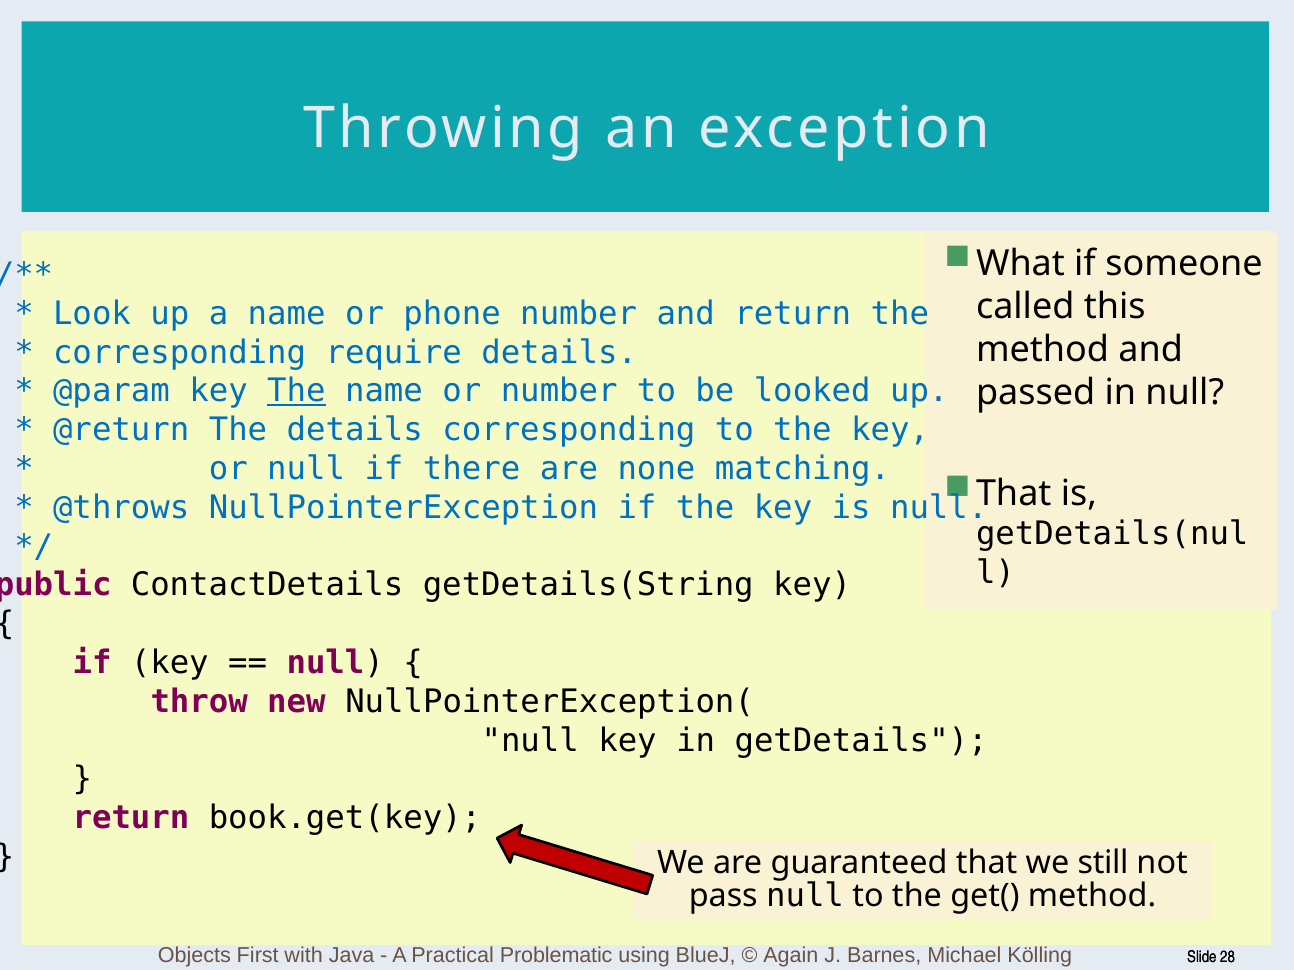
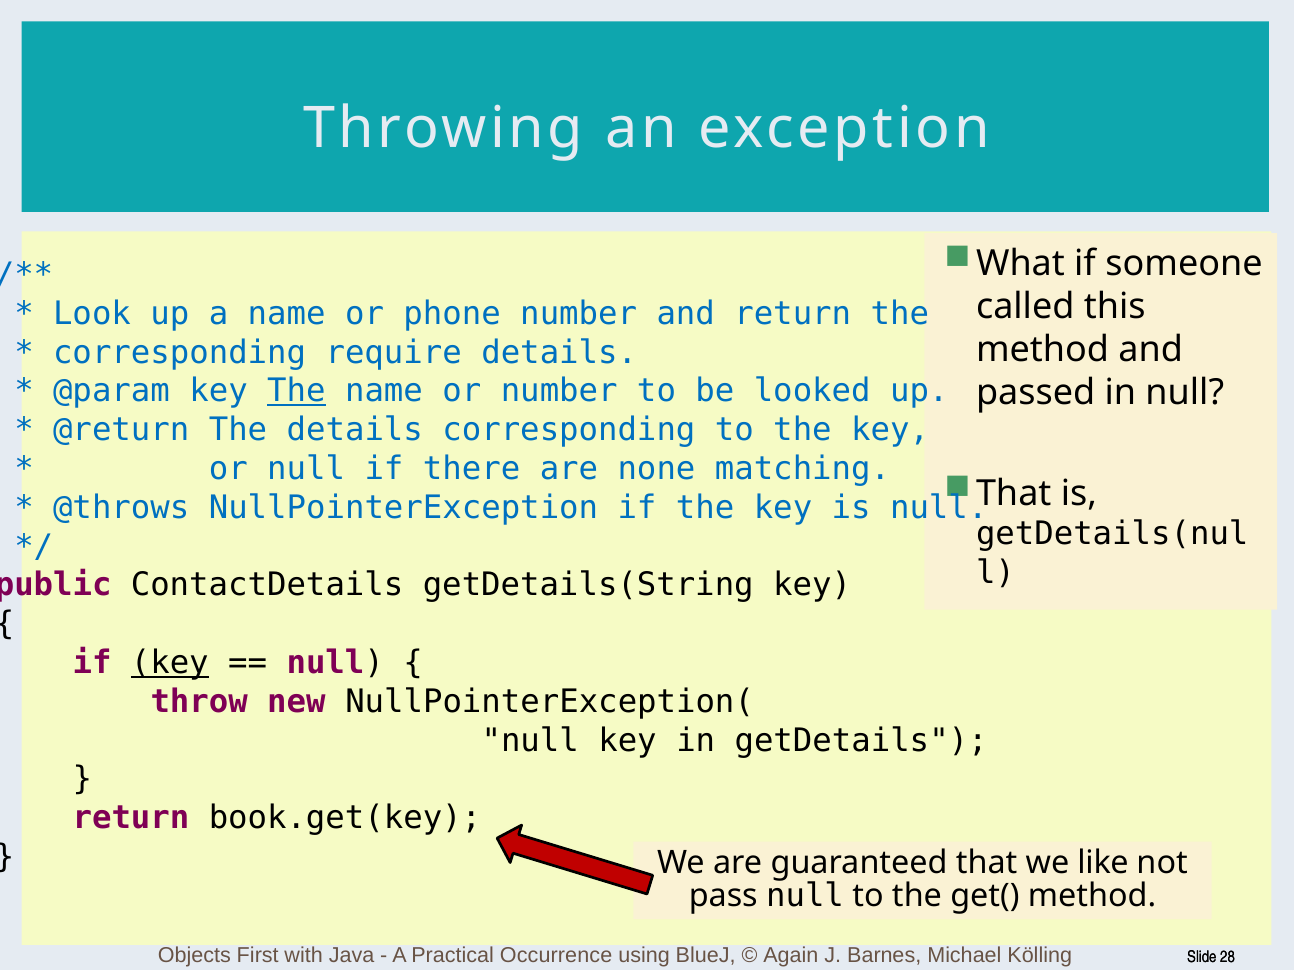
key at (170, 663) underline: none -> present
still: still -> like
Problematic: Problematic -> Occurrence
